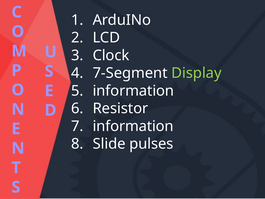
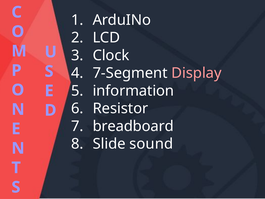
Display colour: light green -> pink
information at (133, 126): information -> breadboard
pulses: pulses -> sound
